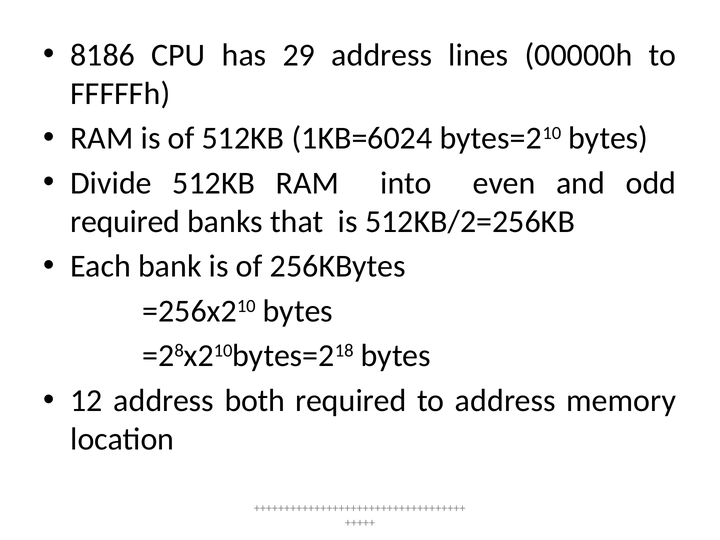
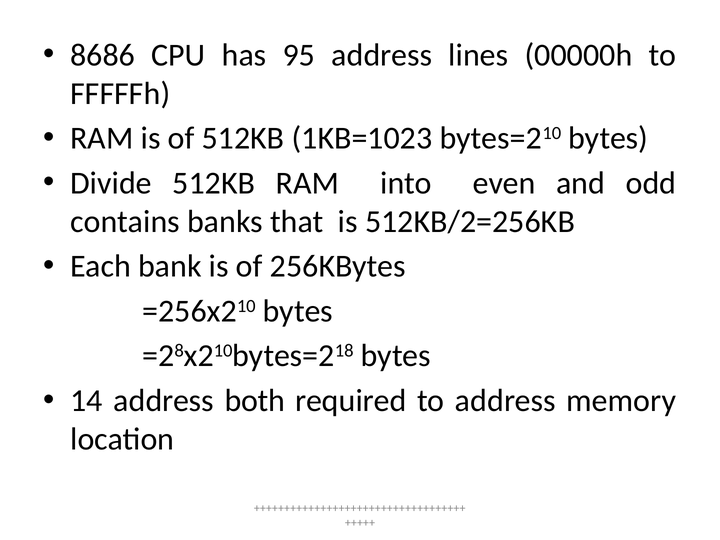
8186: 8186 -> 8686
29: 29 -> 95
1KB=6024: 1KB=6024 -> 1KB=1023
required at (125, 221): required -> contains
12: 12 -> 14
